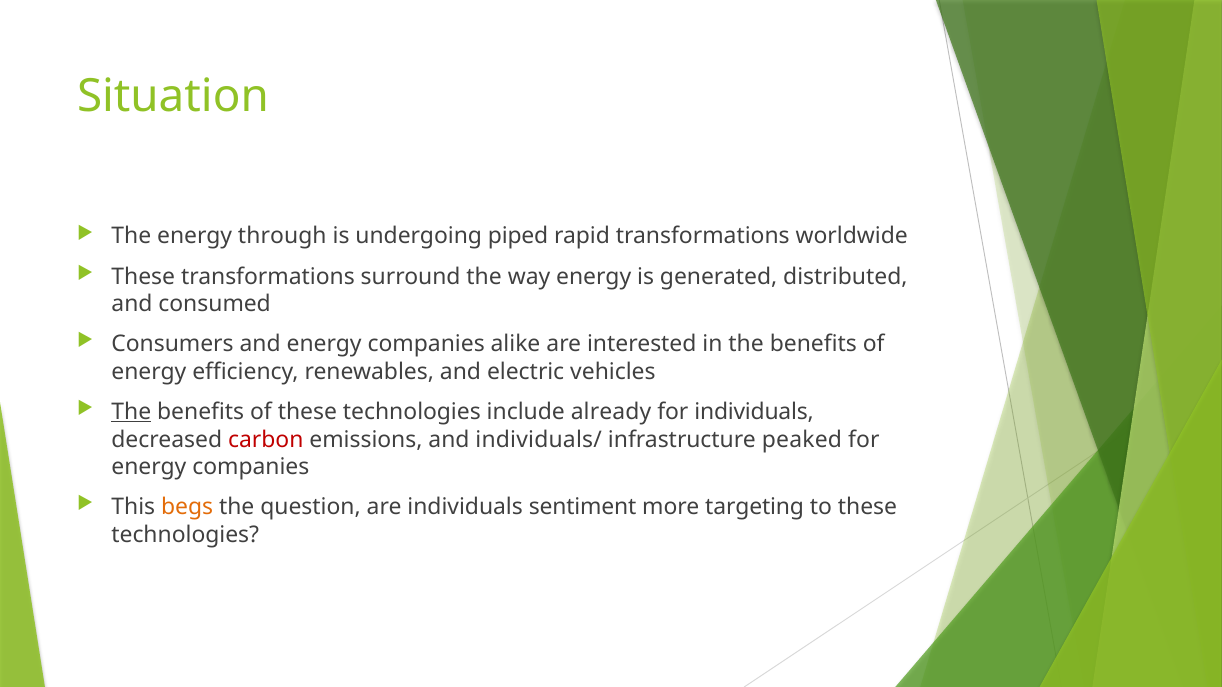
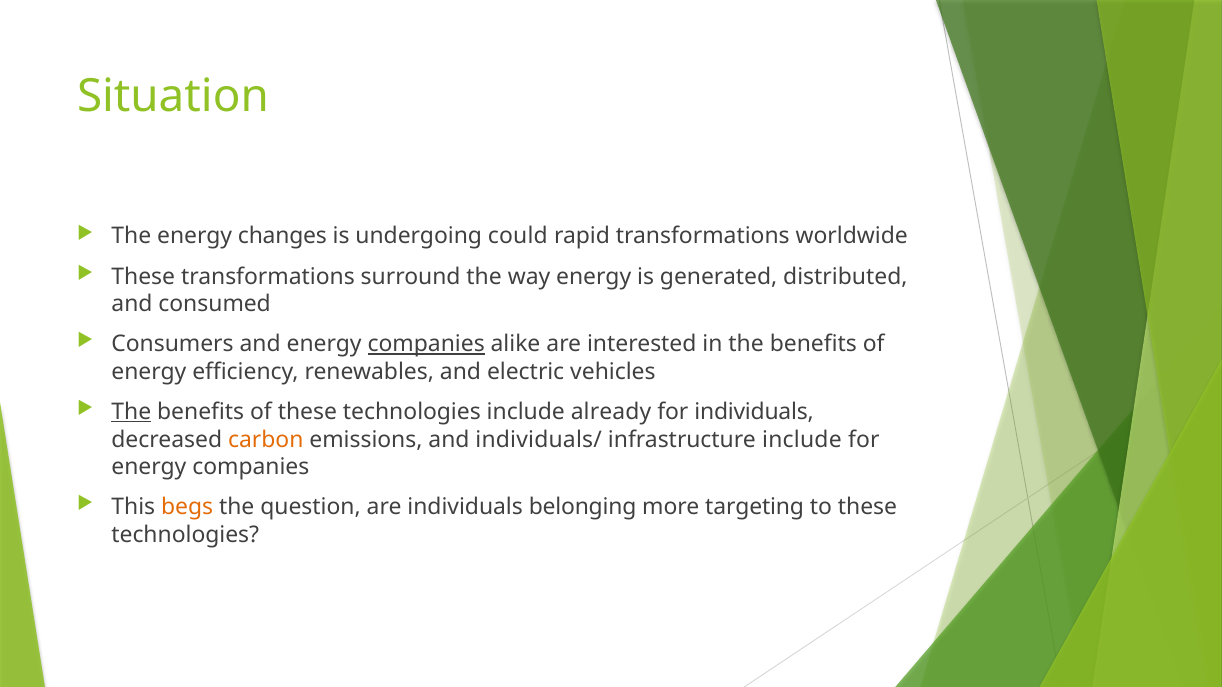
through: through -> changes
piped: piped -> could
companies at (426, 344) underline: none -> present
carbon colour: red -> orange
infrastructure peaked: peaked -> include
sentiment: sentiment -> belonging
